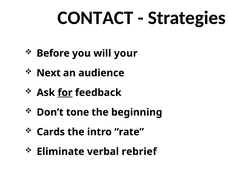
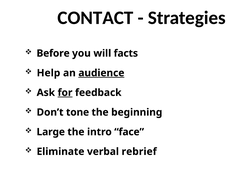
your: your -> facts
Next: Next -> Help
audience underline: none -> present
Cards: Cards -> Large
rate: rate -> face
